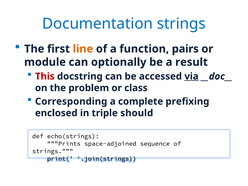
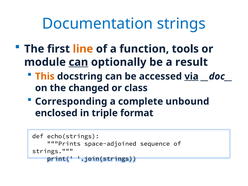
pairs: pairs -> tools
can at (78, 62) underline: none -> present
This colour: red -> orange
problem: problem -> changed
prefixing: prefixing -> unbound
should: should -> format
